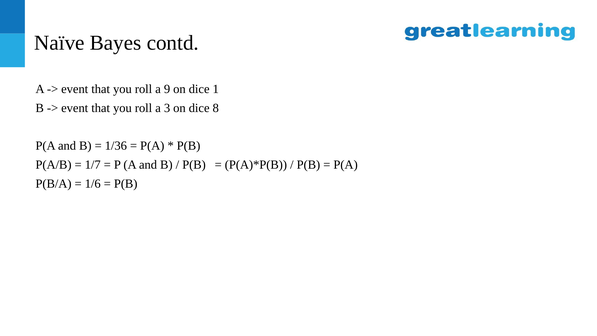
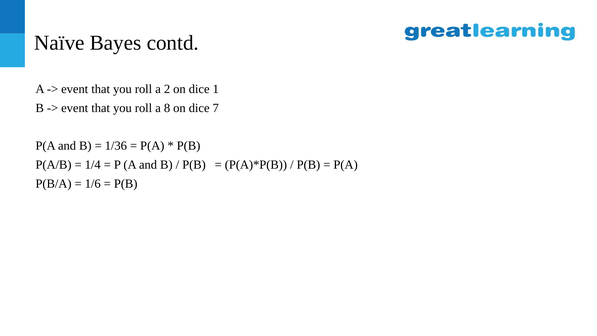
9: 9 -> 2
3: 3 -> 8
8: 8 -> 7
1/7: 1/7 -> 1/4
